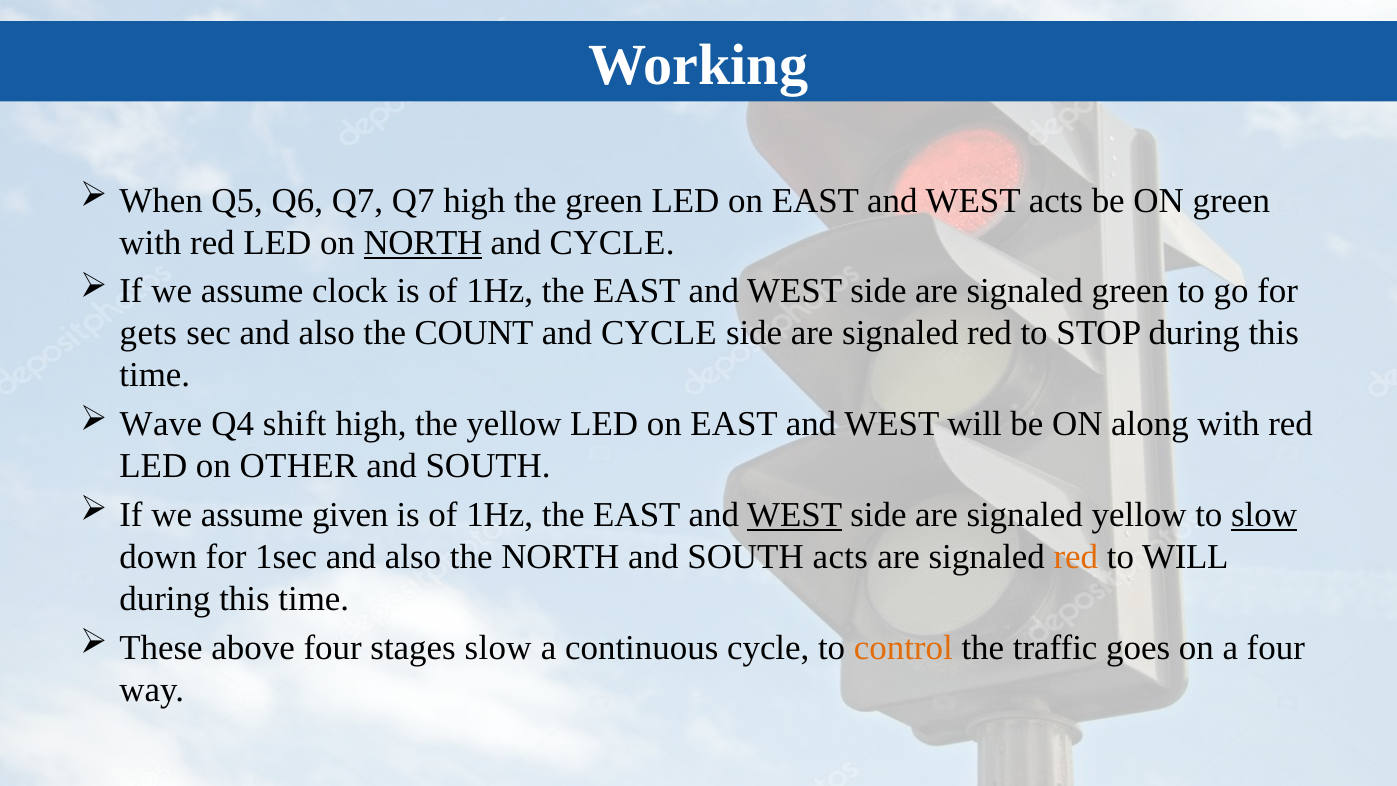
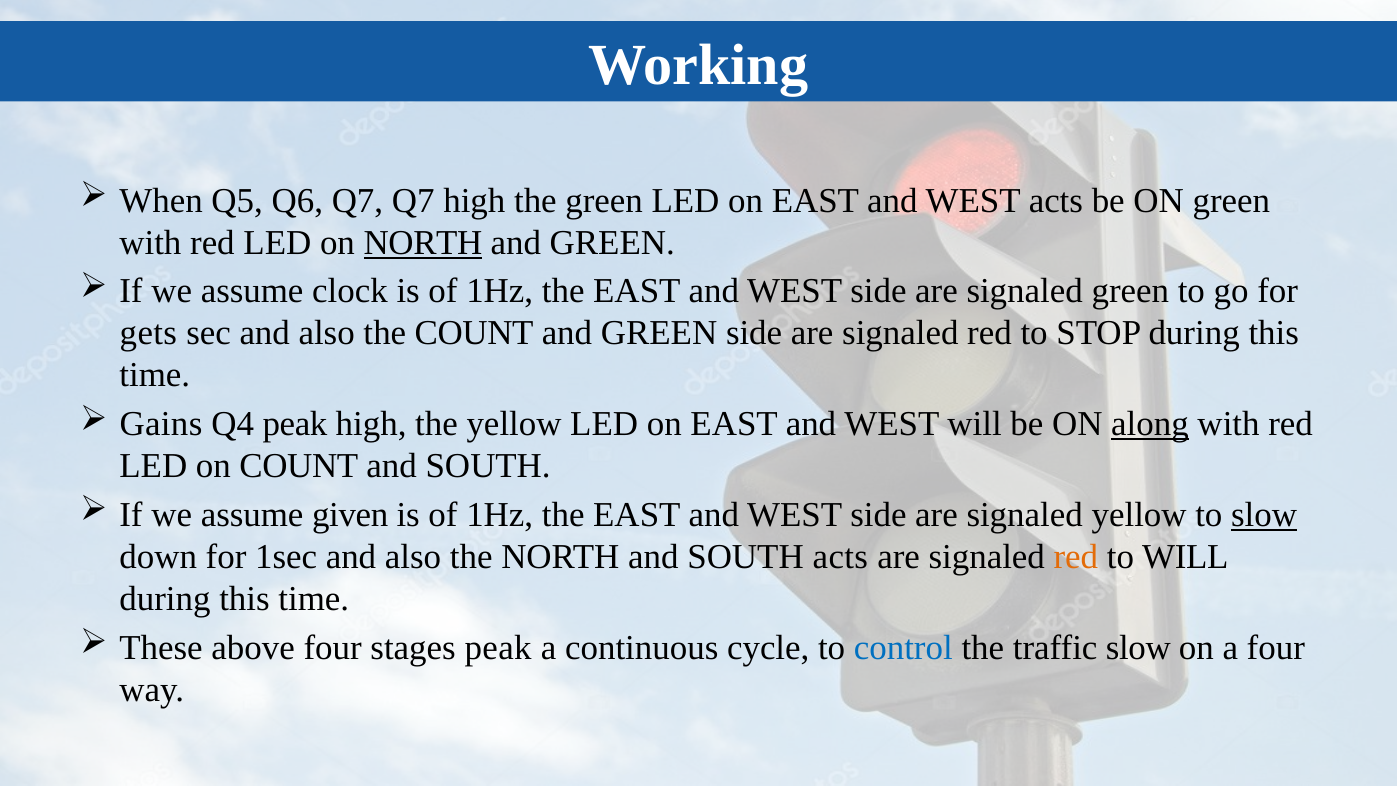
CYCLE at (612, 242): CYCLE -> GREEN
CYCLE at (659, 333): CYCLE -> GREEN
Wave: Wave -> Gains
Q4 shift: shift -> peak
along underline: none -> present
on OTHER: OTHER -> COUNT
WEST at (795, 515) underline: present -> none
stages slow: slow -> peak
control colour: orange -> blue
traffic goes: goes -> slow
